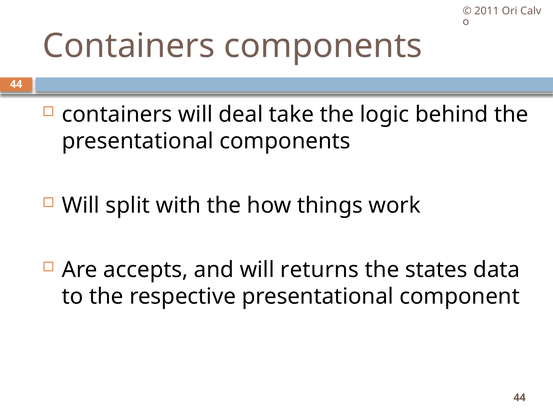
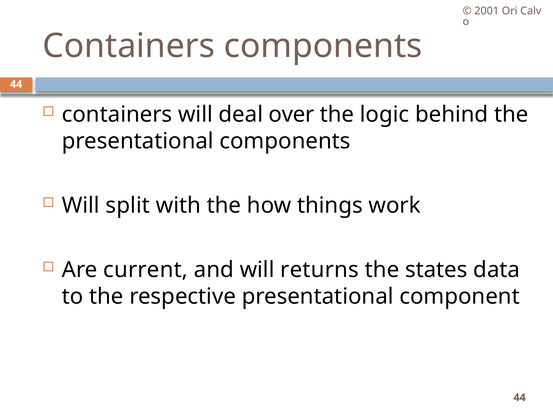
2011: 2011 -> 2001
take: take -> over
accepts: accepts -> current
